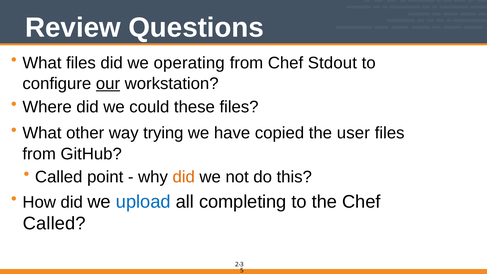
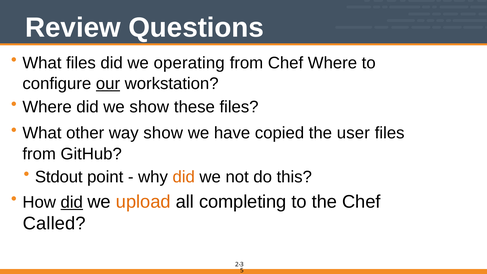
Chef Stdout: Stdout -> Where
we could: could -> show
way trying: trying -> show
Called at (59, 177): Called -> Stdout
did at (72, 202) underline: none -> present
upload colour: blue -> orange
